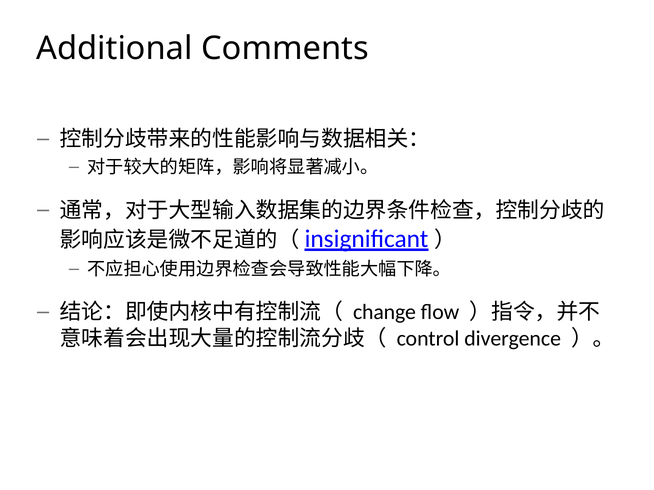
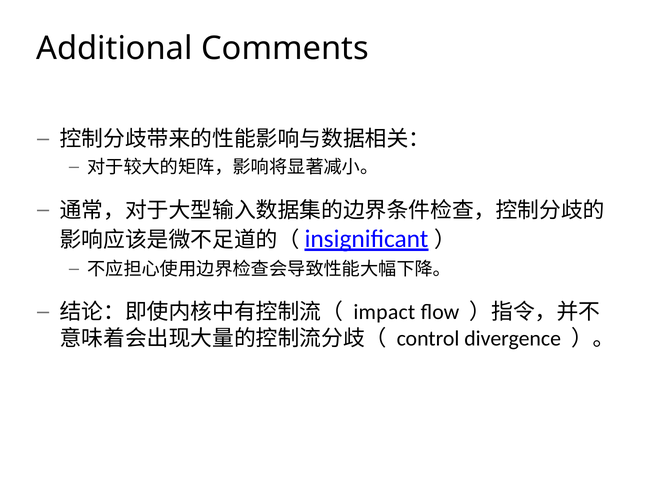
change: change -> impact
